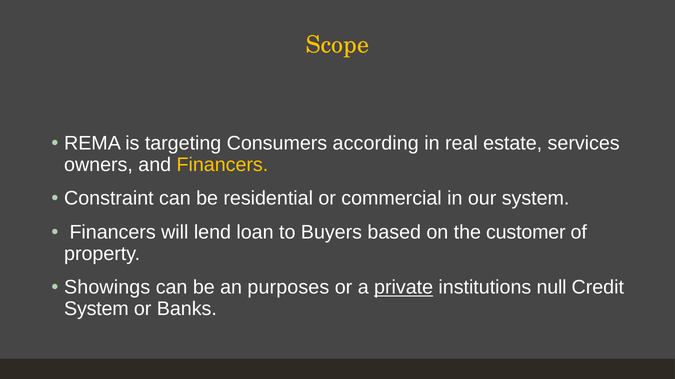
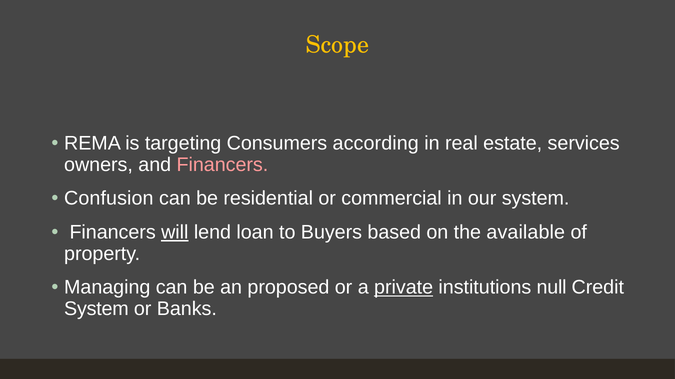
Financers at (222, 165) colour: yellow -> pink
Constraint: Constraint -> Confusion
will underline: none -> present
customer: customer -> available
Showings: Showings -> Managing
purposes: purposes -> proposed
